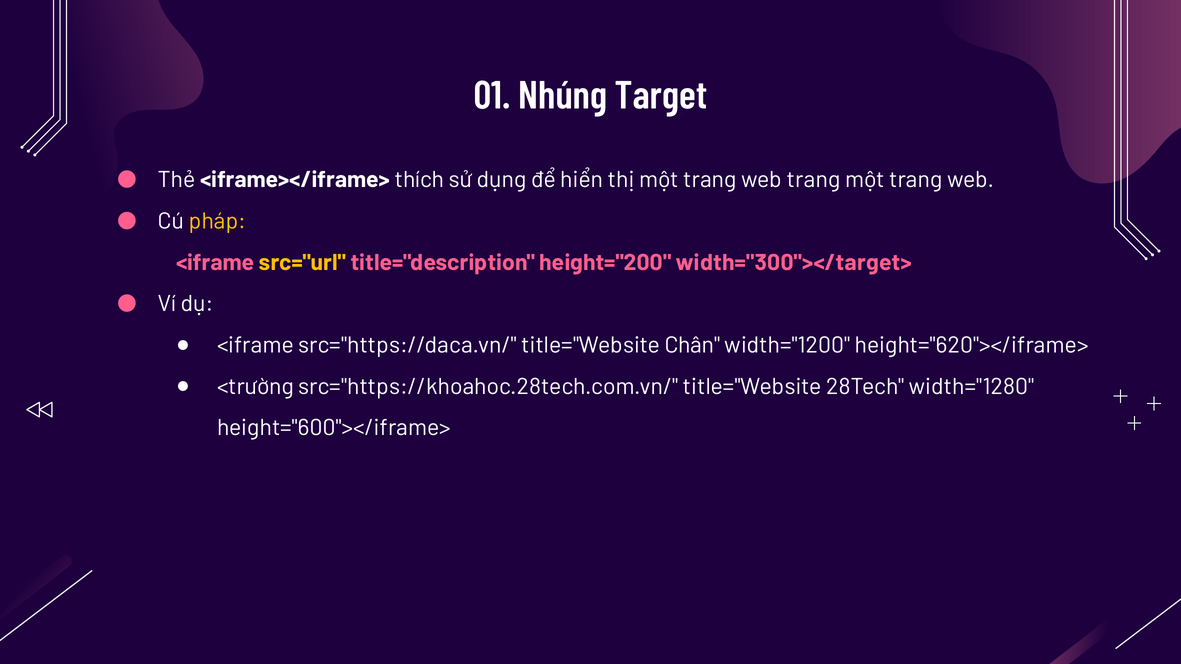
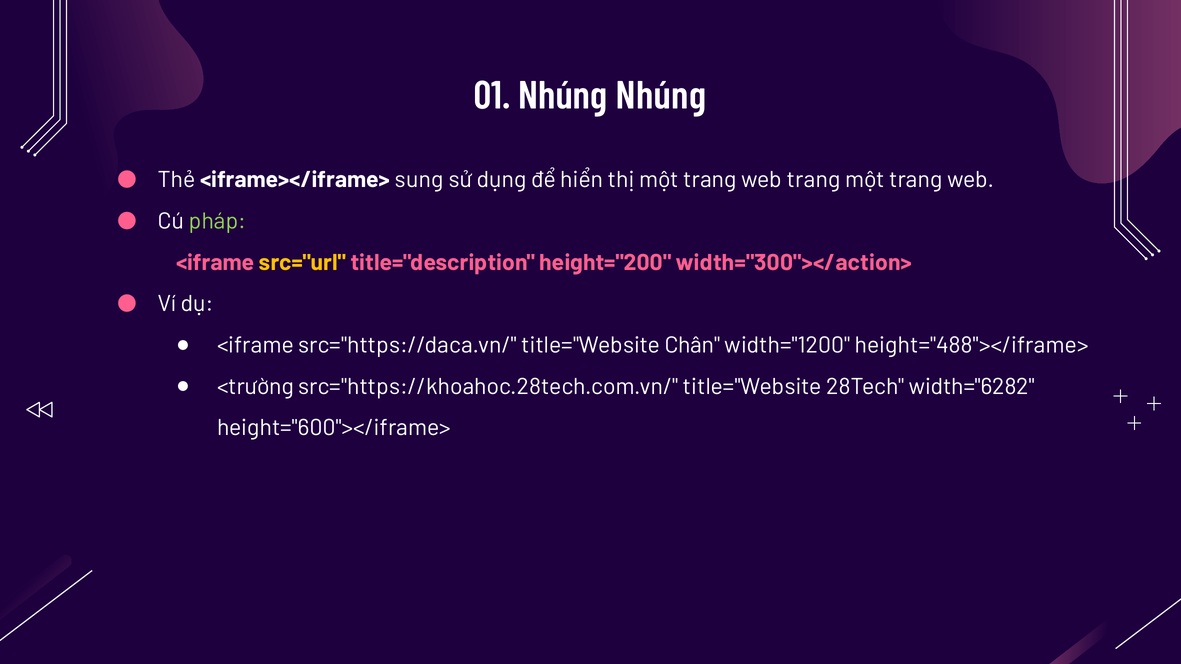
Nhúng Target: Target -> Nhúng
thích: thích -> sung
pháp colour: yellow -> light green
width="300"></target>: width="300"></target> -> width="300"></action>
height="620"></iframe>: height="620"></iframe> -> height="488"></iframe>
width="1280: width="1280 -> width="6282
